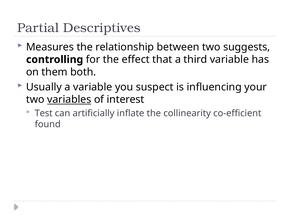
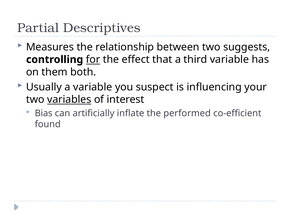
for underline: none -> present
Test: Test -> Bias
collinearity: collinearity -> performed
